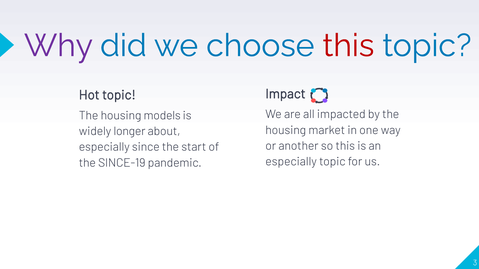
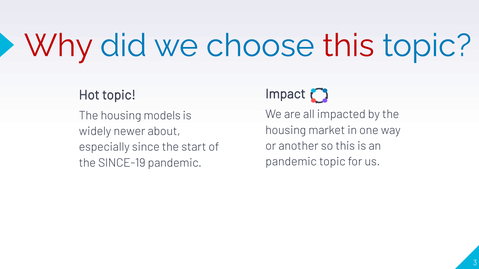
Why colour: purple -> red
longer: longer -> newer
especially at (291, 162): especially -> pandemic
